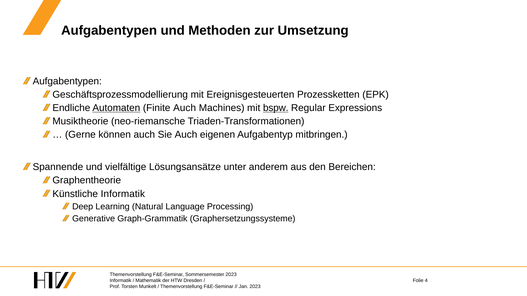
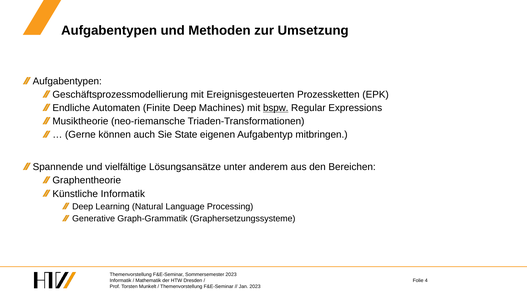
Automaten underline: present -> none
Finite Auch: Auch -> Deep
Sie Auch: Auch -> State
